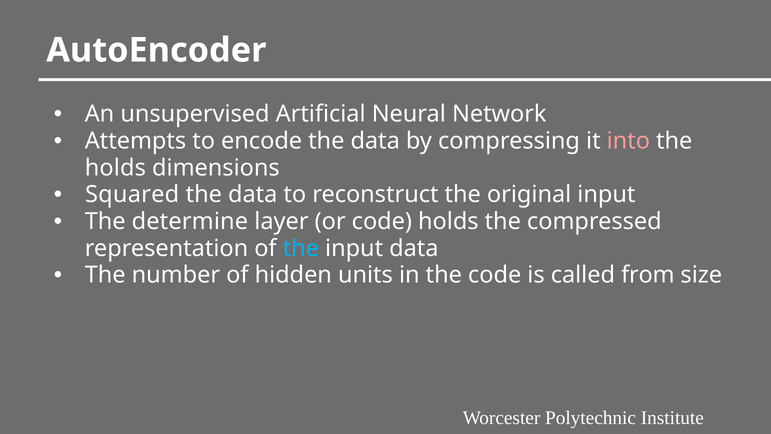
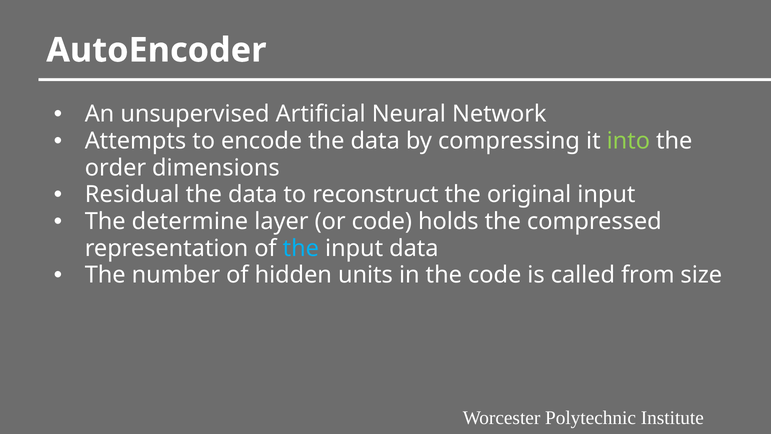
into colour: pink -> light green
holds at (115, 168): holds -> order
Squared: Squared -> Residual
